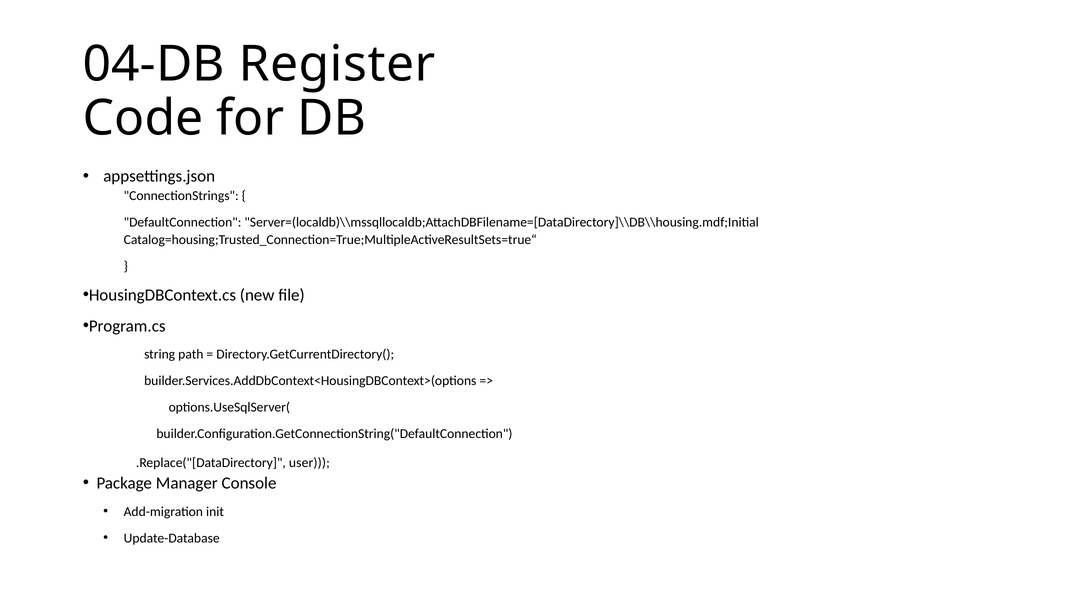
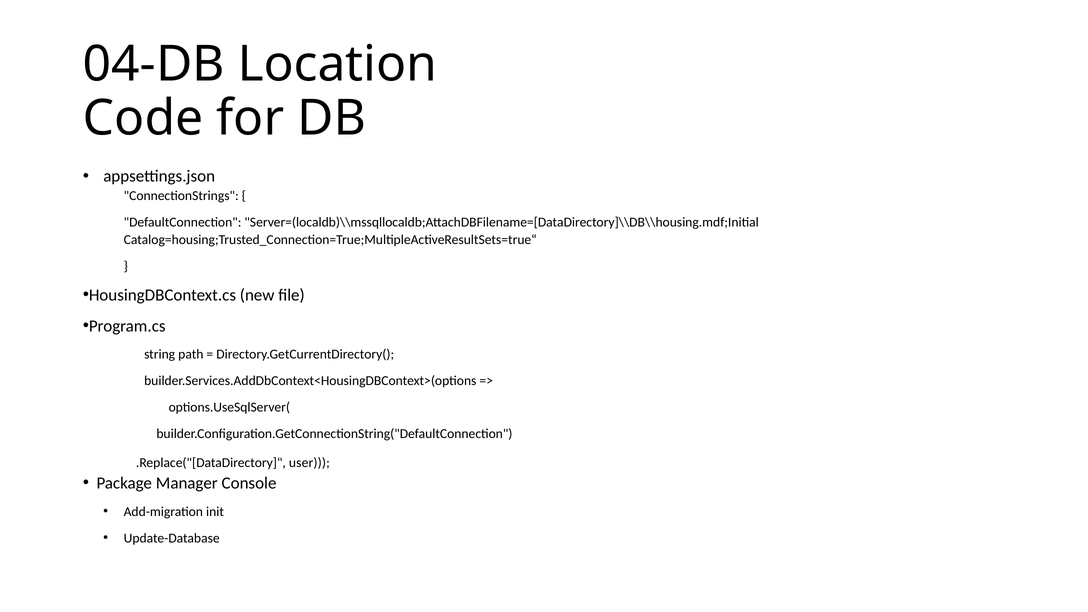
Register: Register -> Location
